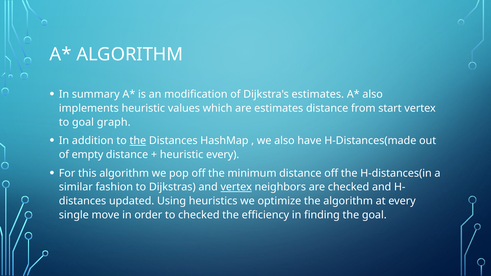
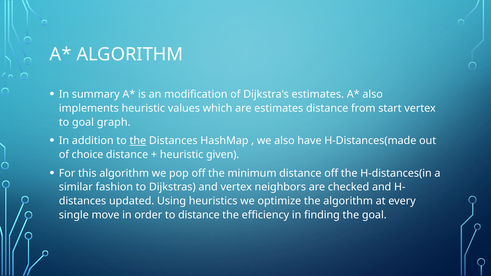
empty: empty -> choice
heuristic every: every -> given
vertex at (236, 187) underline: present -> none
to checked: checked -> distance
